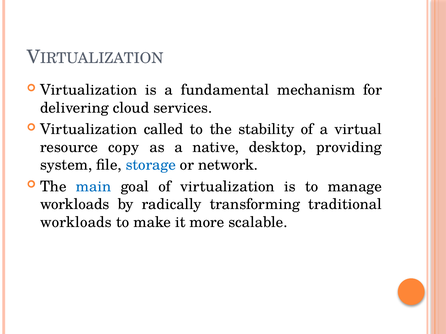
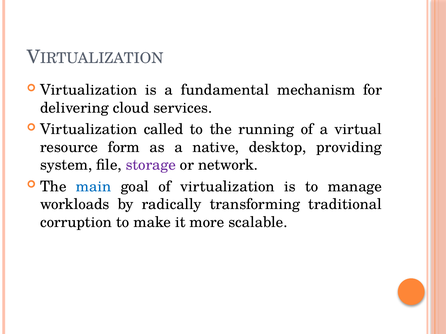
stability: stability -> running
copy: copy -> form
storage colour: blue -> purple
workloads at (76, 223): workloads -> corruption
